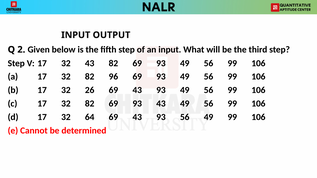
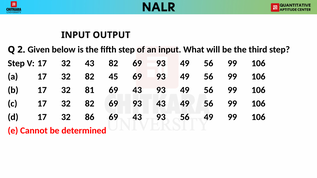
96: 96 -> 45
26: 26 -> 81
64: 64 -> 86
